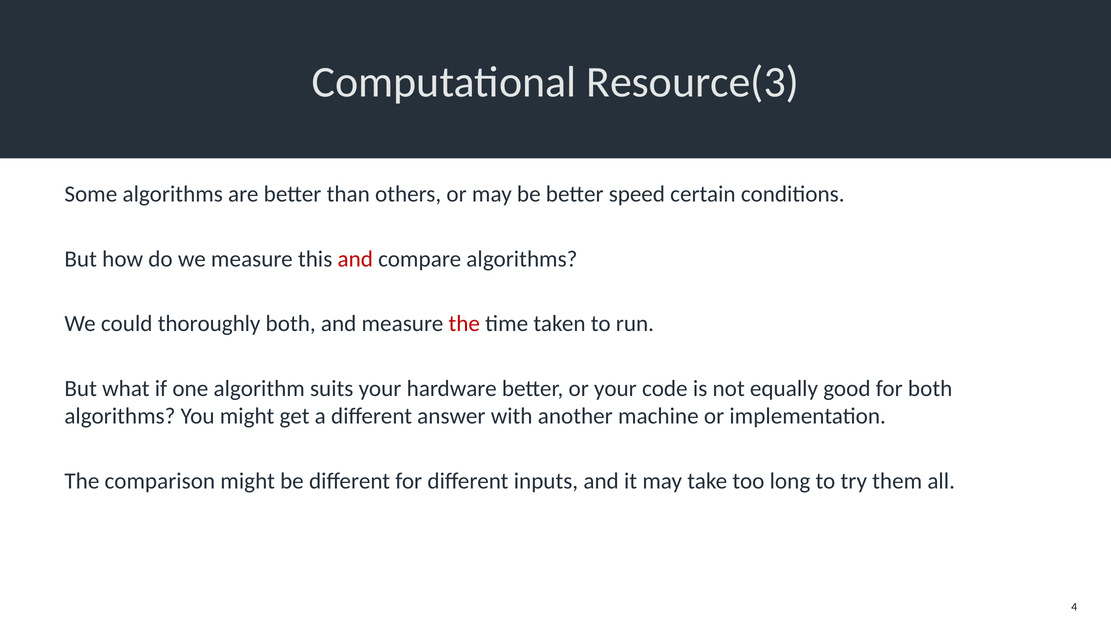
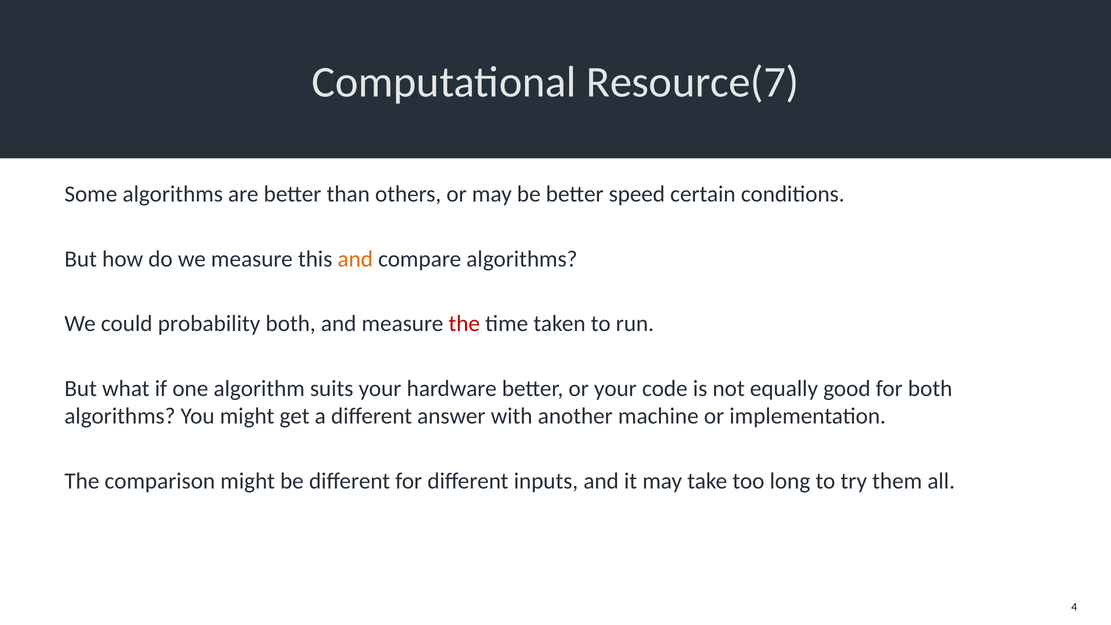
Resource(3: Resource(3 -> Resource(7
and at (355, 259) colour: red -> orange
thoroughly: thoroughly -> probability
